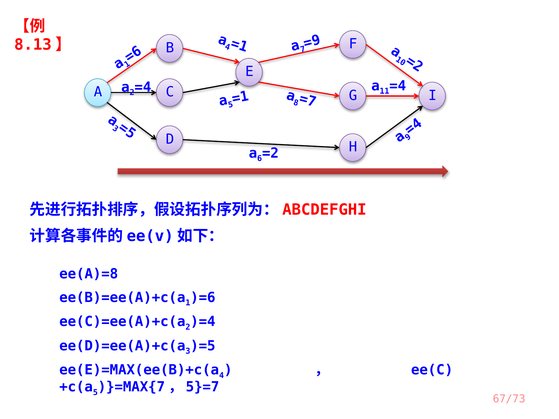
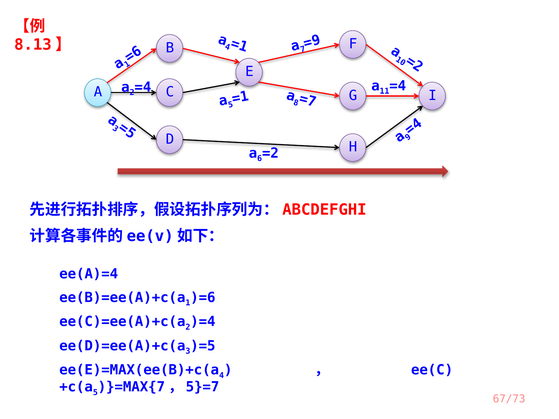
ee(A)=8: ee(A)=8 -> ee(A)=4
